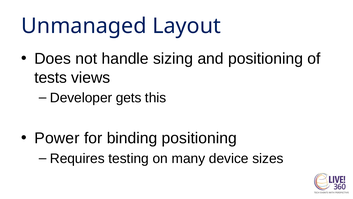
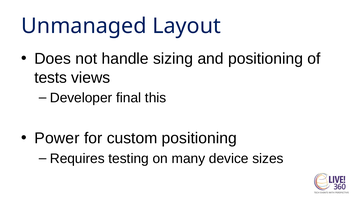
gets: gets -> final
binding: binding -> custom
